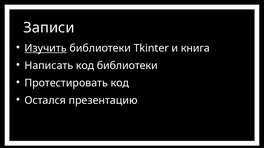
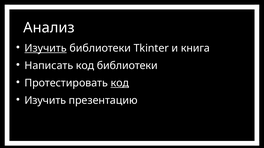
Записи: Записи -> Анализ
код at (120, 83) underline: none -> present
Остался at (45, 101): Остался -> Изучить
